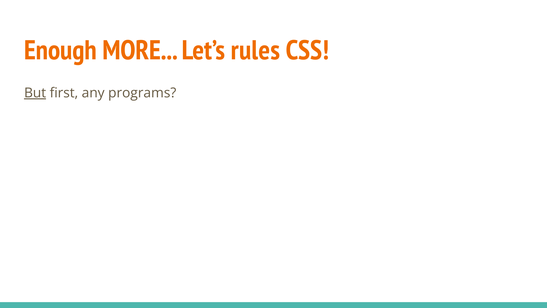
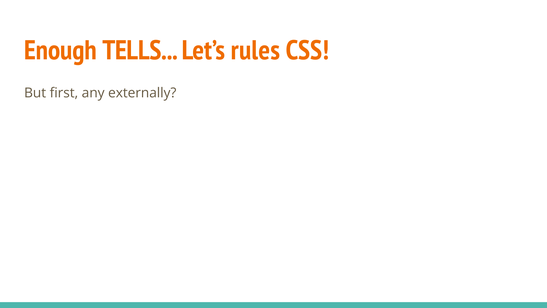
MORE: MORE -> TELLS
But underline: present -> none
programs: programs -> externally
